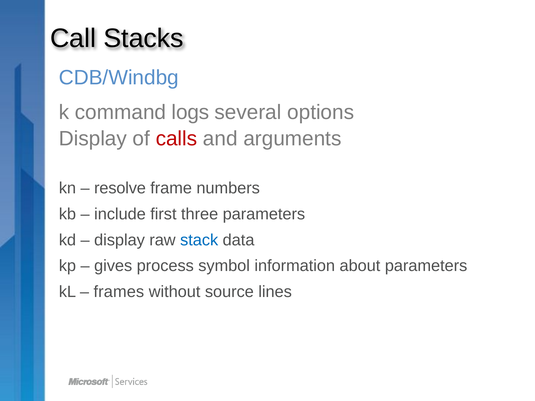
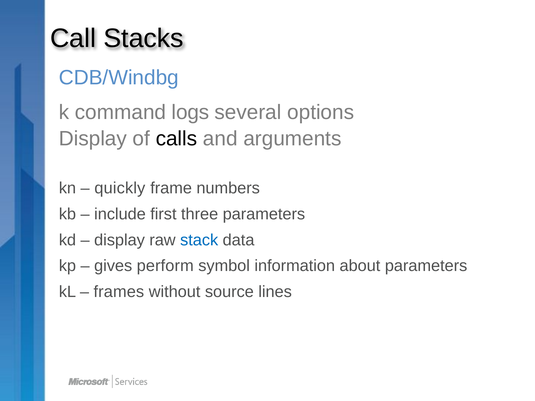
calls colour: red -> black
resolve: resolve -> quickly
process: process -> perform
